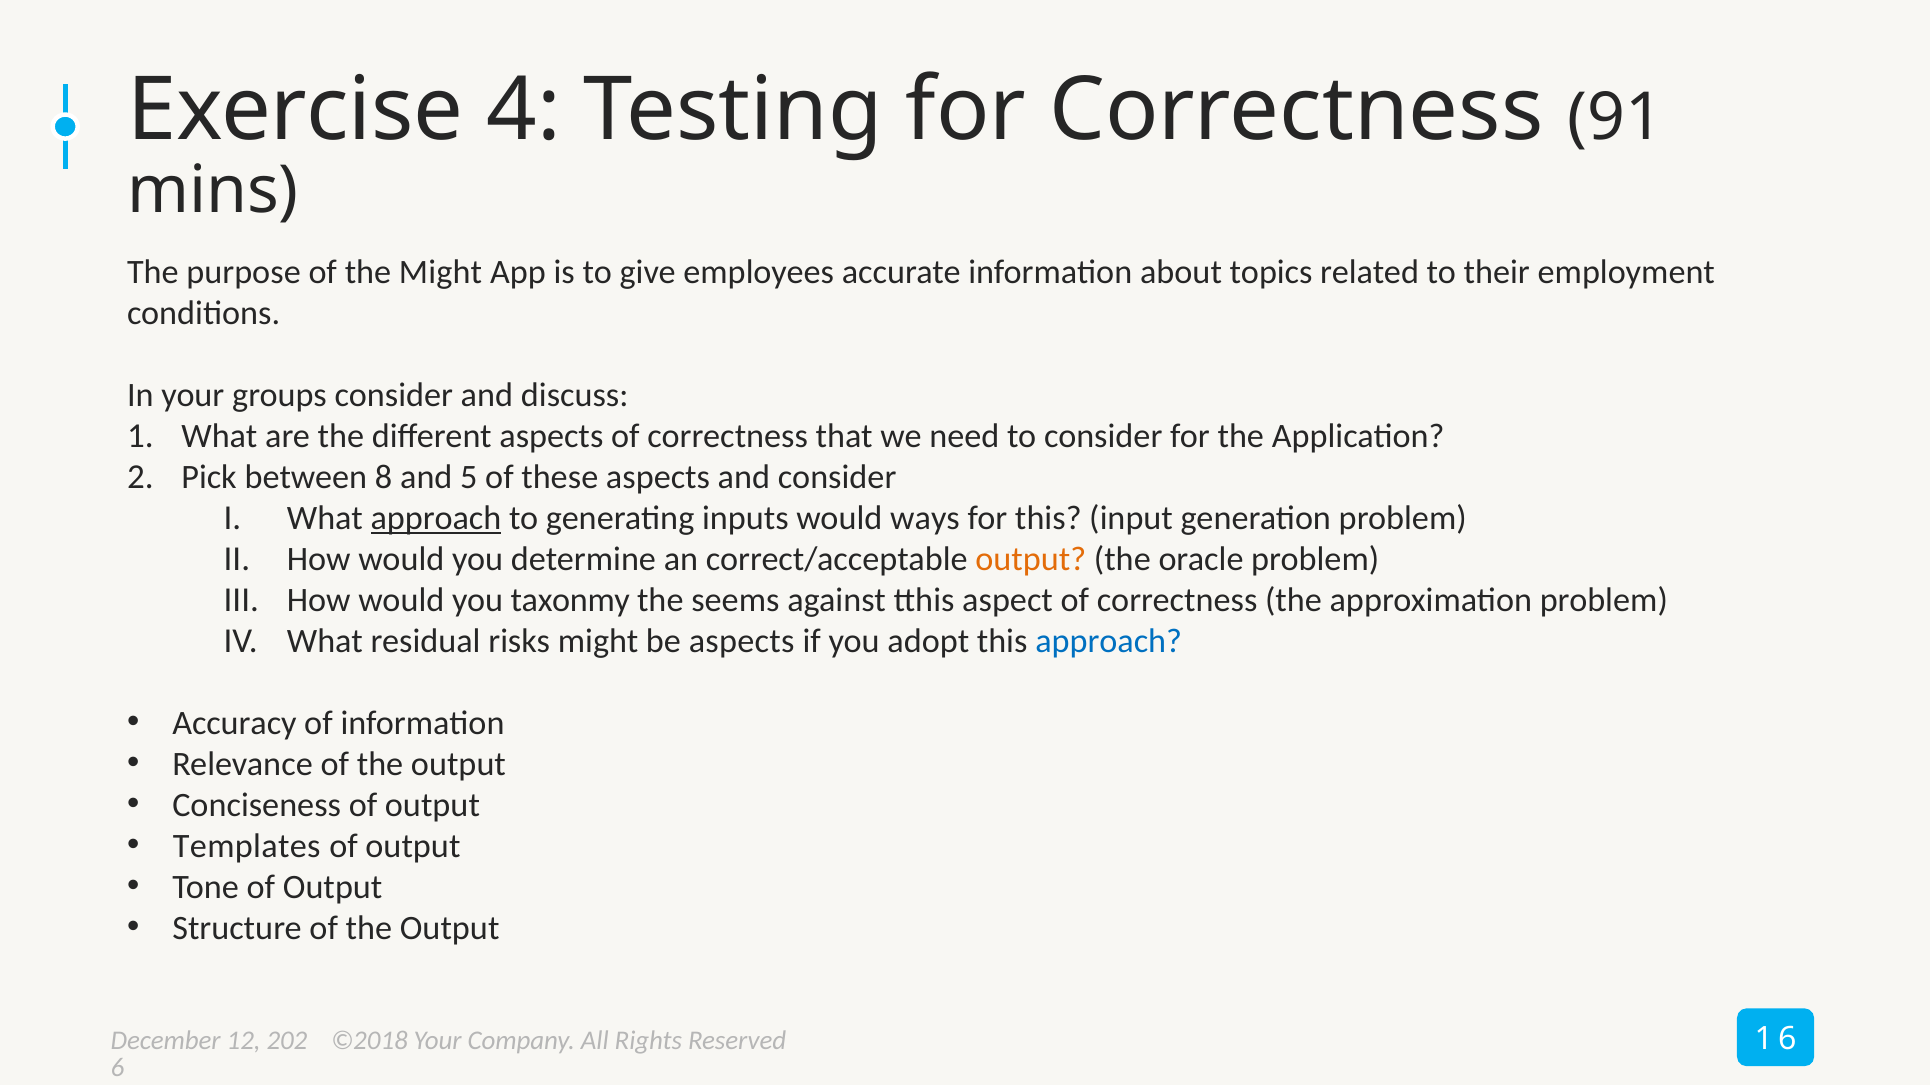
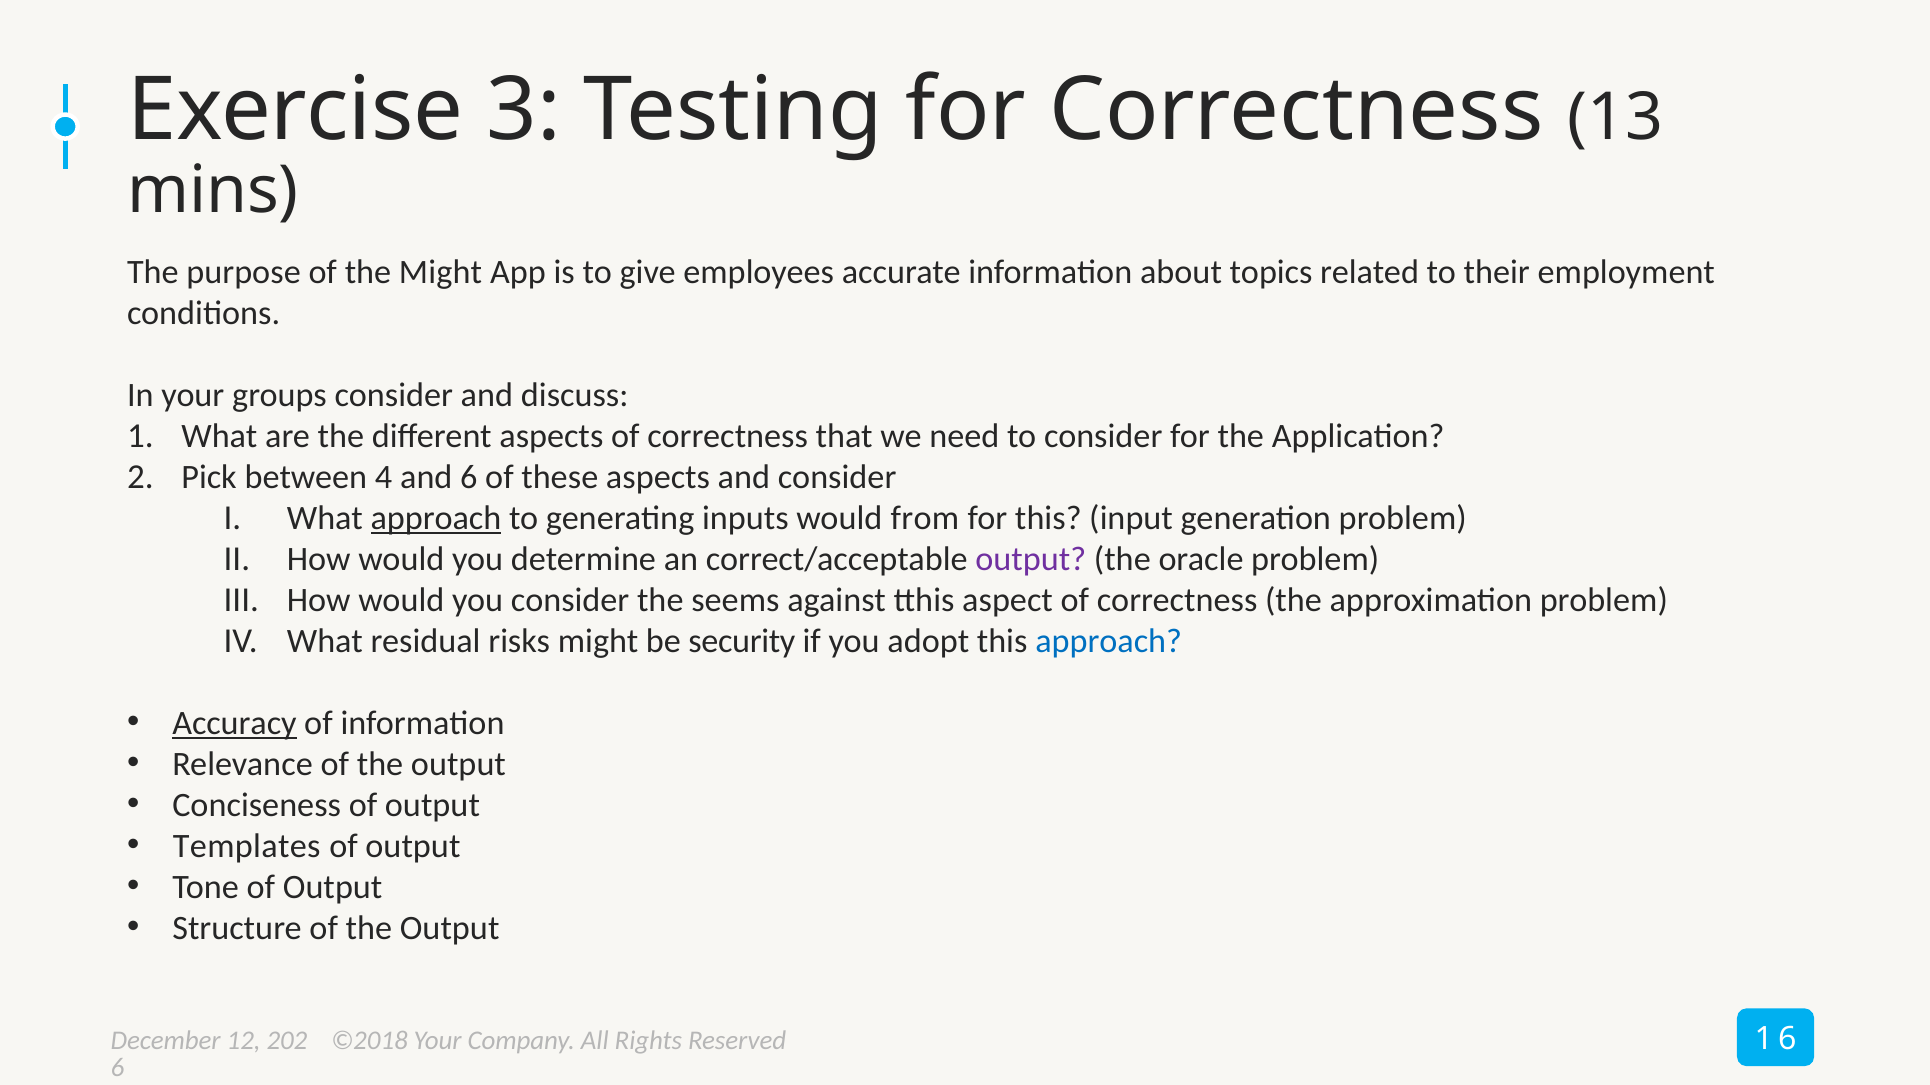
4: 4 -> 3
91: 91 -> 13
8: 8 -> 4
and 5: 5 -> 6
ways: ways -> from
output at (1031, 559) colour: orange -> purple
you taxonmy: taxonmy -> consider
be aspects: aspects -> security
Accuracy underline: none -> present
